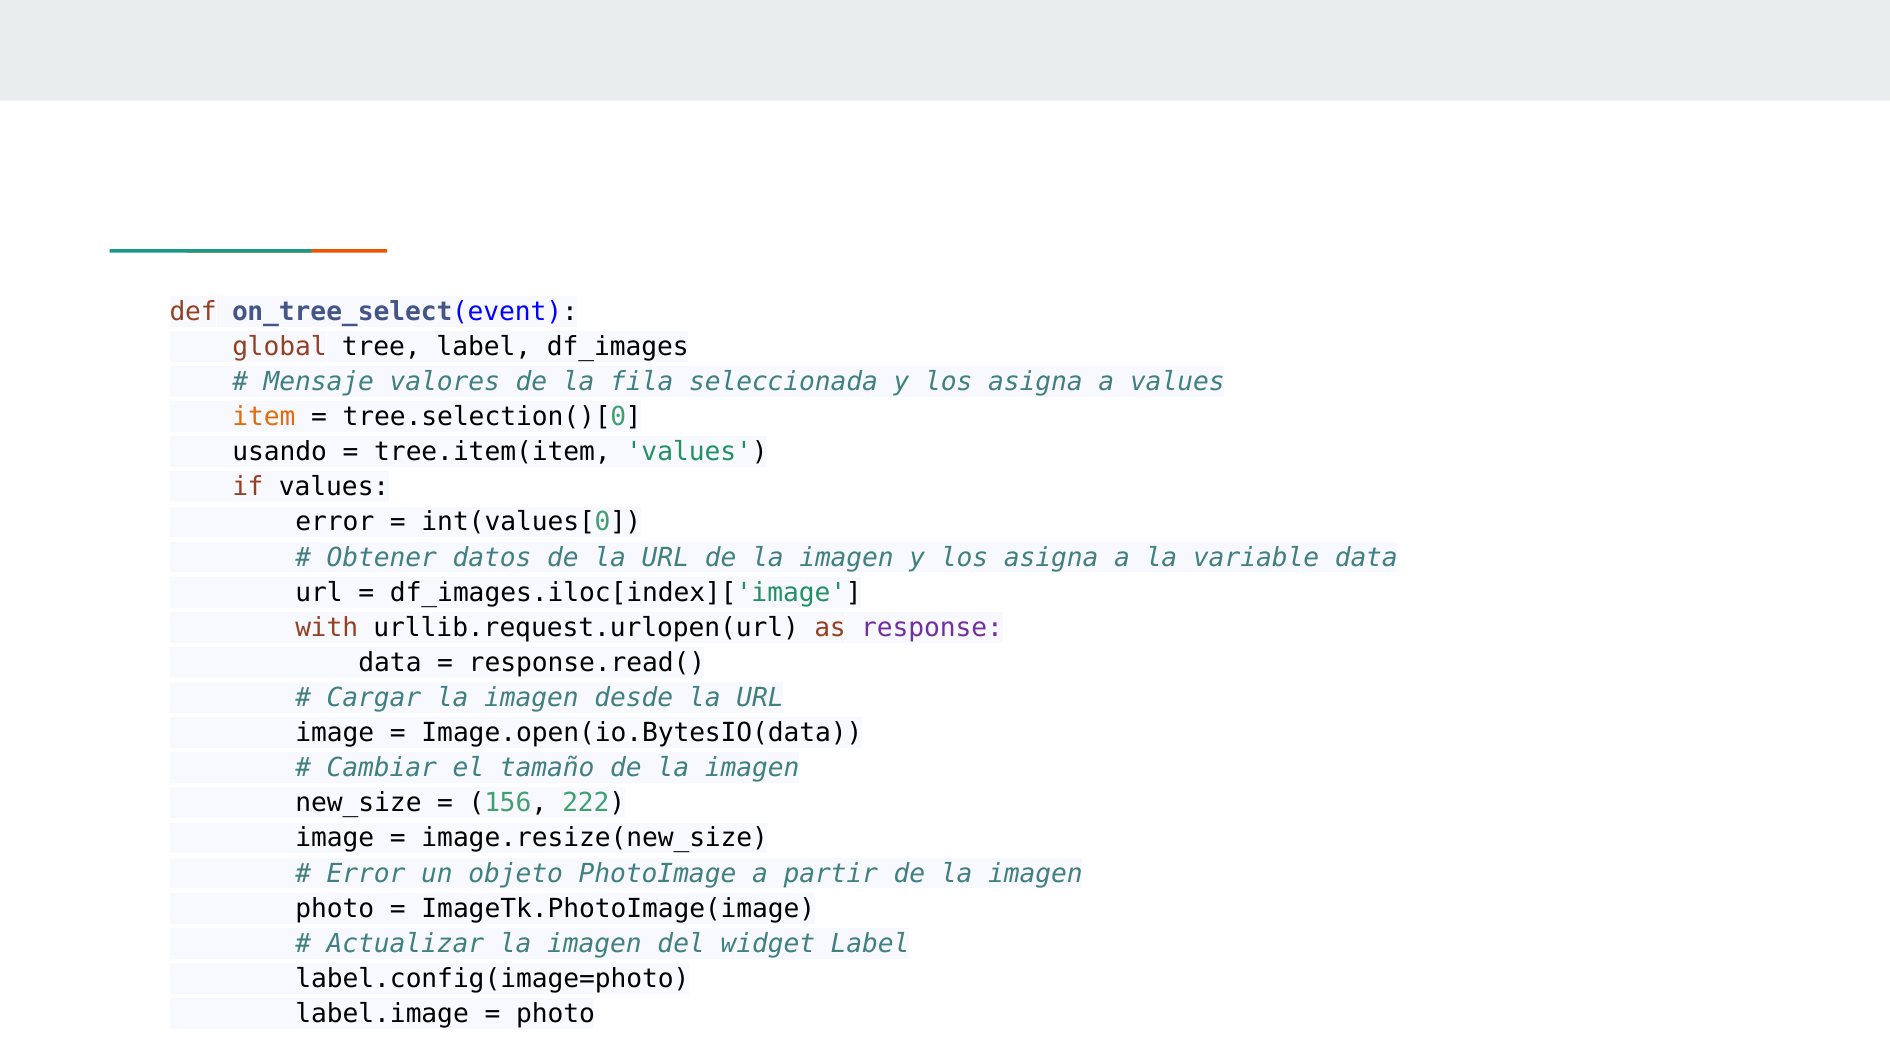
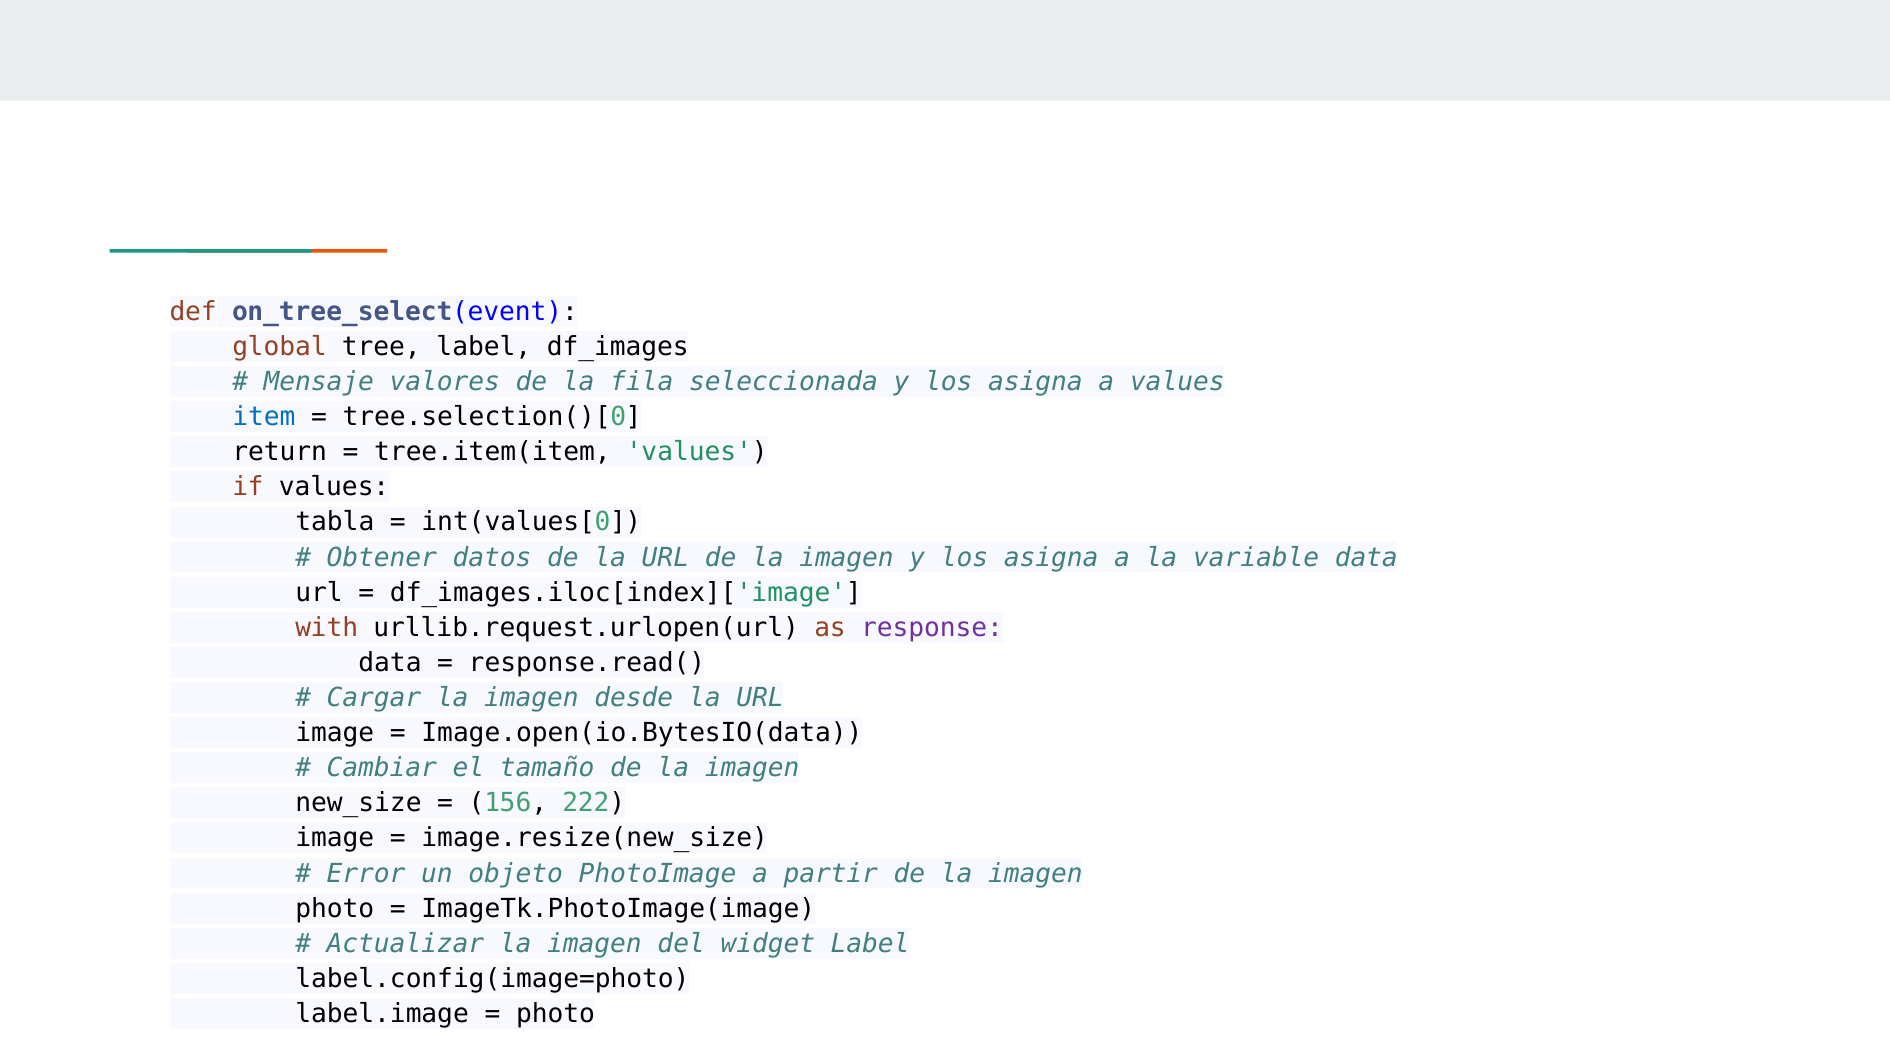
item colour: orange -> blue
usando: usando -> return
error at (335, 522): error -> tabla
